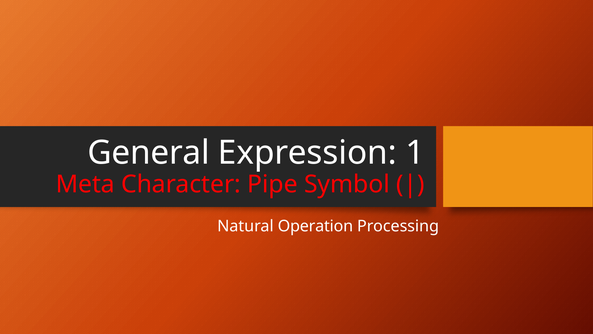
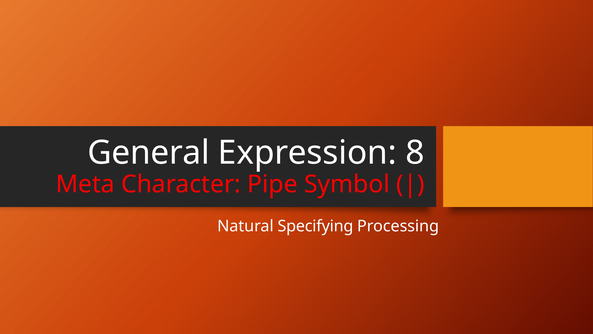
1: 1 -> 8
Operation: Operation -> Specifying
